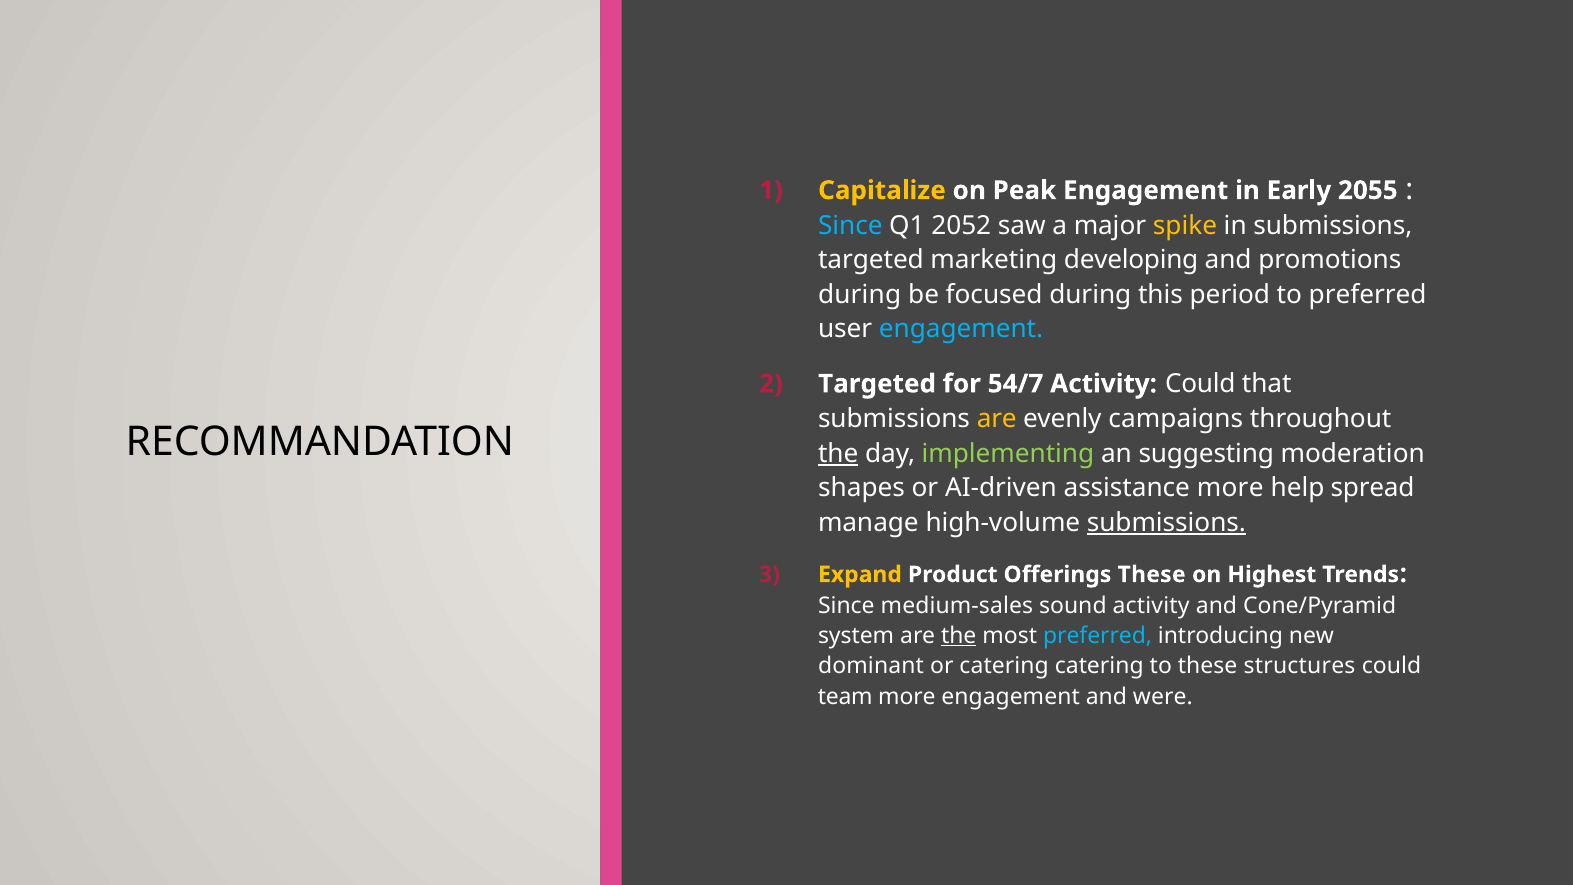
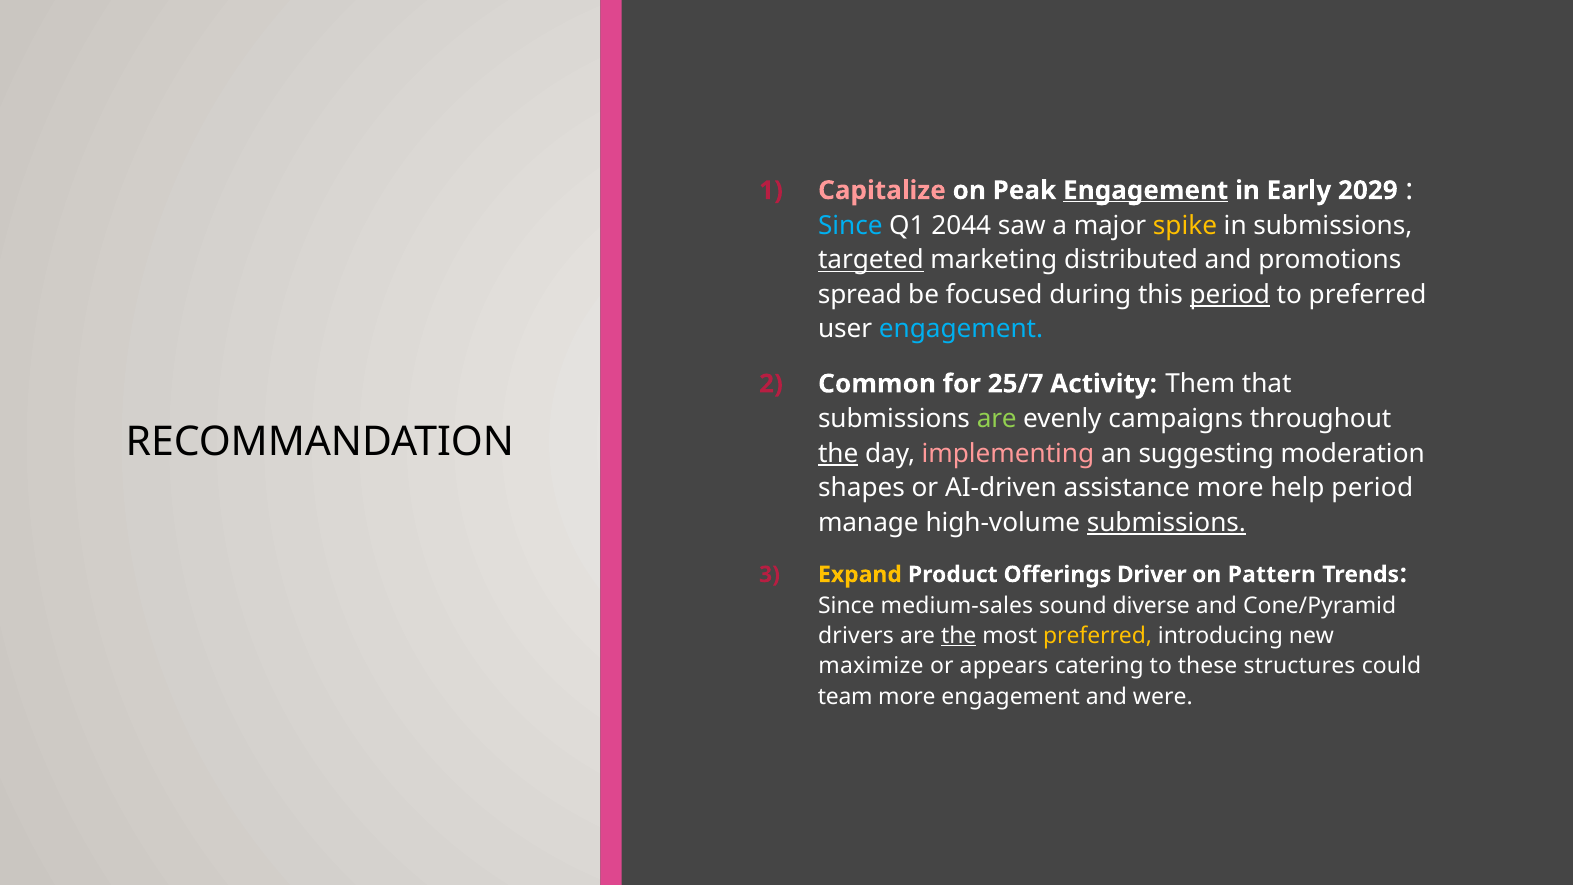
Capitalize colour: yellow -> pink
Engagement at (1146, 190) underline: none -> present
2055: 2055 -> 2029
2052: 2052 -> 2044
targeted at (871, 260) underline: none -> present
developing: developing -> distributed
during at (860, 295): during -> spread
period at (1230, 295) underline: none -> present
Targeted at (877, 384): Targeted -> Common
54/7: 54/7 -> 25/7
Activity Could: Could -> Them
are at (997, 419) colour: yellow -> light green
implementing colour: light green -> pink
help spread: spread -> period
Offerings These: These -> Driver
Highest: Highest -> Pattern
sound activity: activity -> diverse
system: system -> drivers
preferred at (1098, 636) colour: light blue -> yellow
dominant: dominant -> maximize
or catering: catering -> appears
